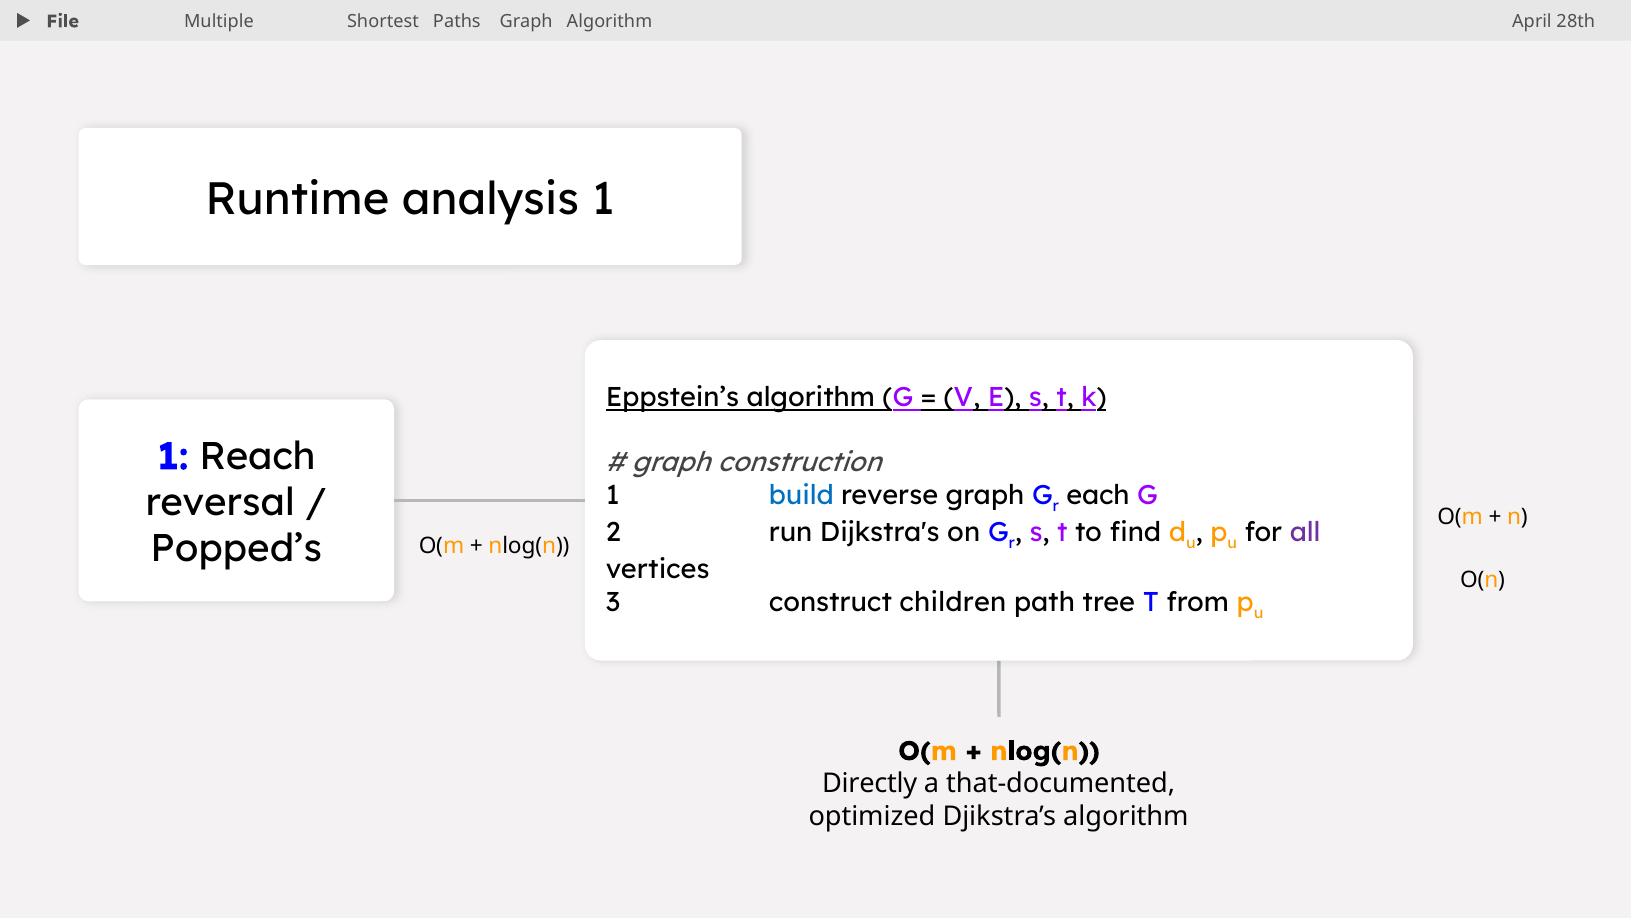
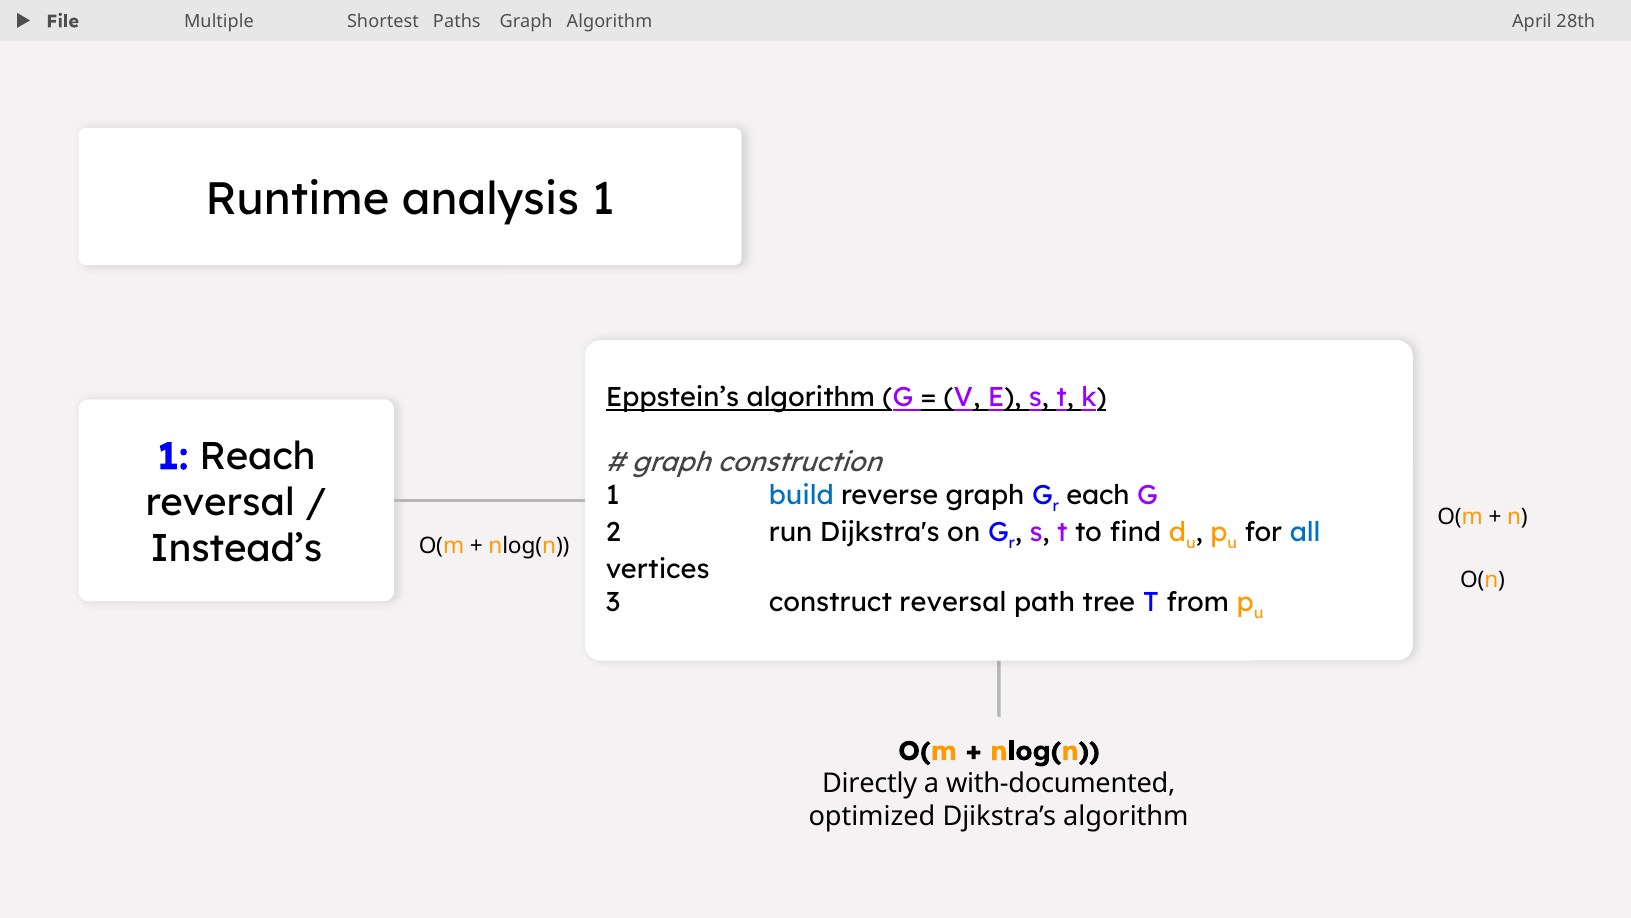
all colour: purple -> blue
Popped’s: Popped’s -> Instead’s
construct children: children -> reversal
that-documented: that-documented -> with-documented
